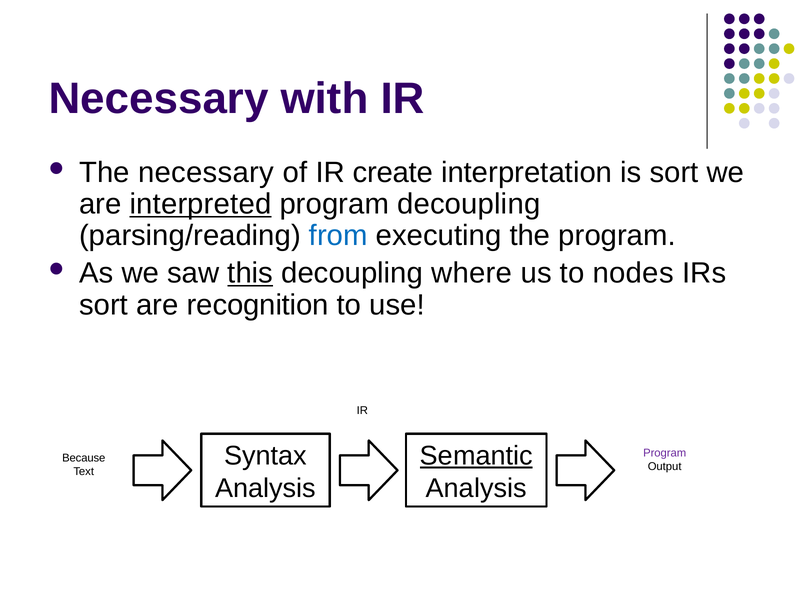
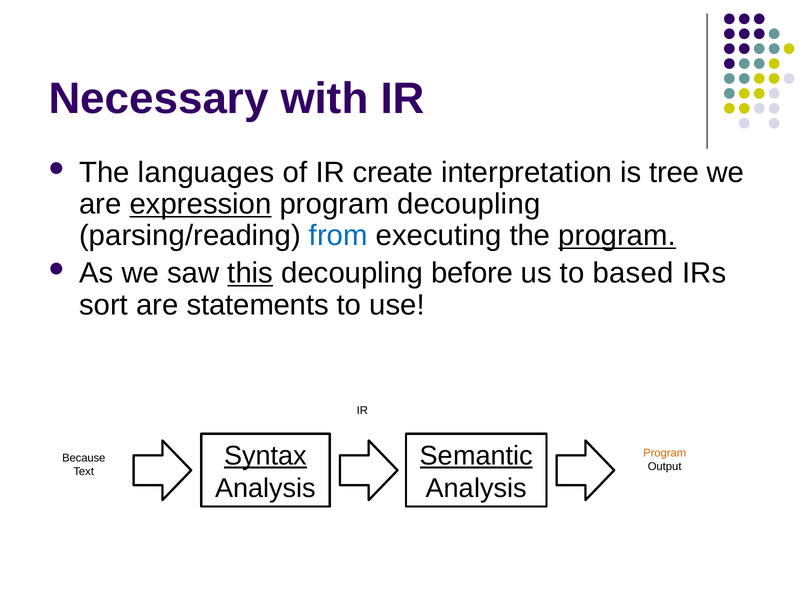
The necessary: necessary -> languages
is sort: sort -> tree
interpreted: interpreted -> expression
program at (617, 236) underline: none -> present
where: where -> before
nodes: nodes -> based
recognition: recognition -> statements
Syntax underline: none -> present
Program at (665, 453) colour: purple -> orange
